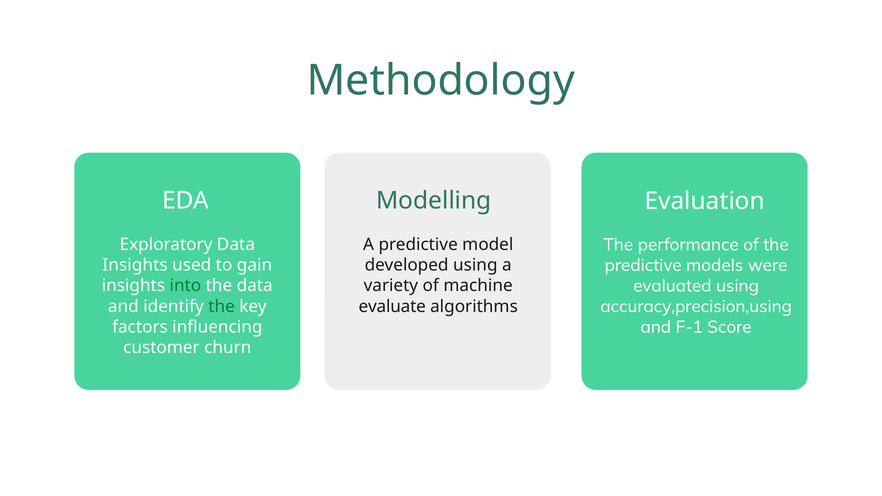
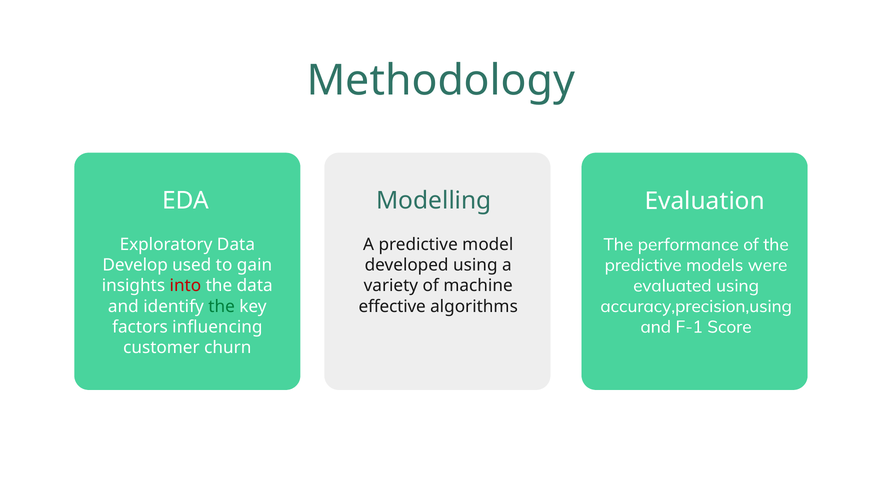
Insights at (135, 265): Insights -> Develop
into colour: green -> red
evaluate: evaluate -> effective
